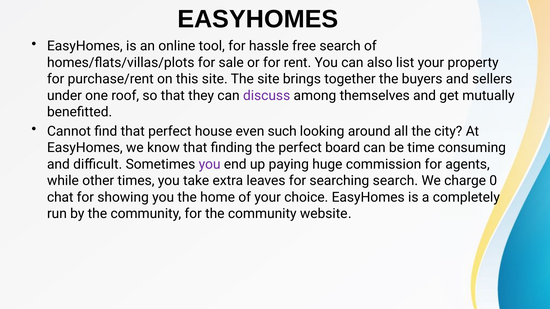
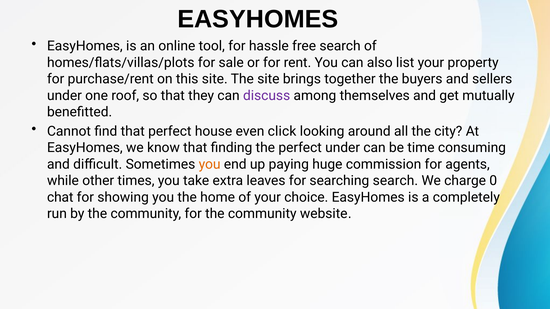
such: such -> click
perfect board: board -> under
you at (210, 164) colour: purple -> orange
